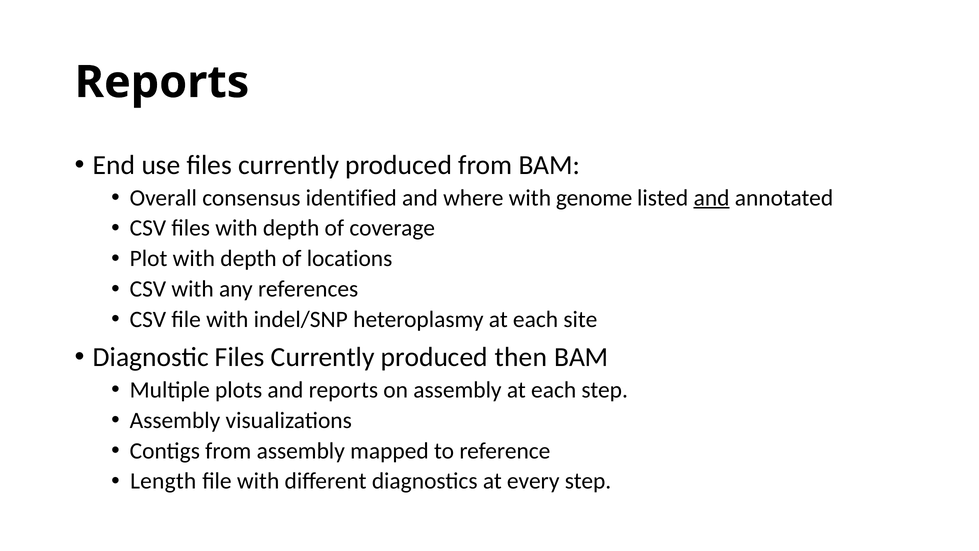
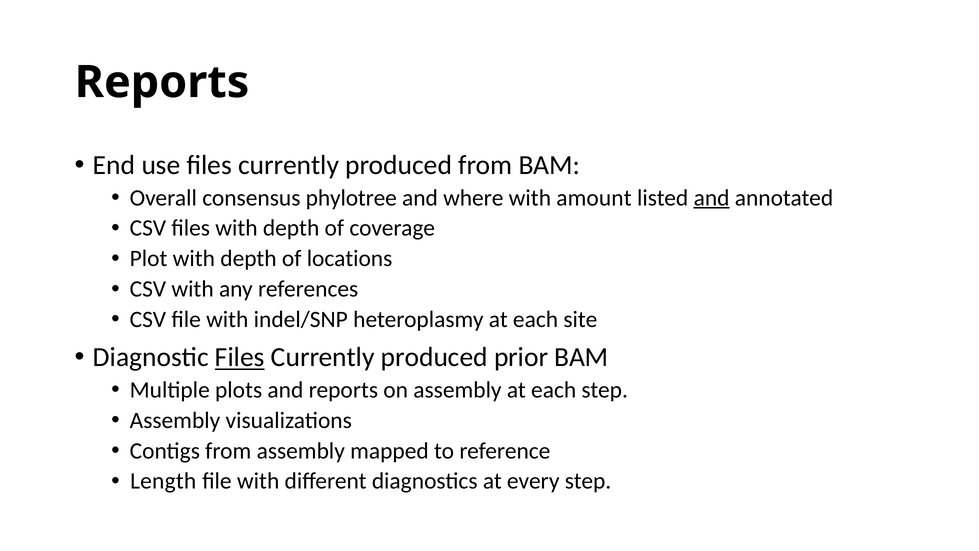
identified: identified -> phylotree
genome: genome -> amount
Files at (240, 357) underline: none -> present
then: then -> prior
